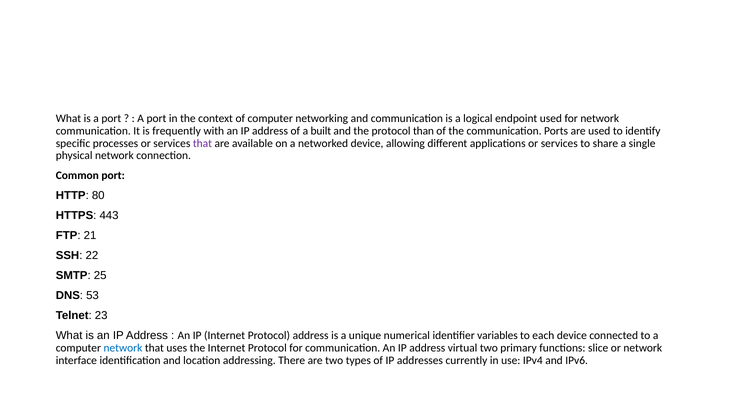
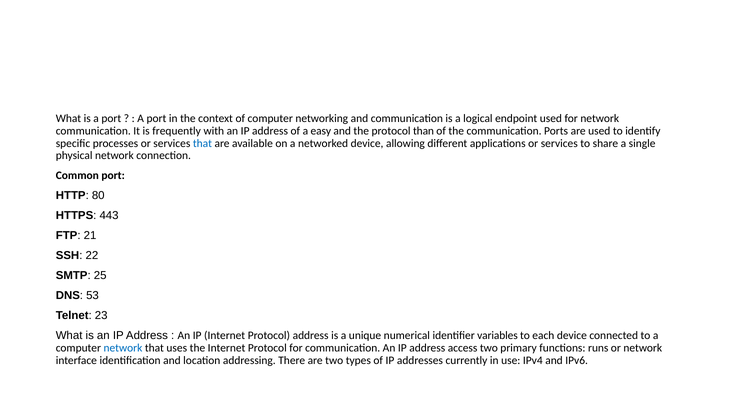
built: built -> easy
that at (202, 143) colour: purple -> blue
virtual: virtual -> access
slice: slice -> runs
